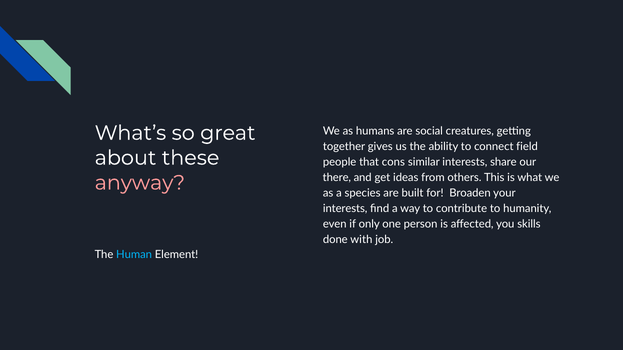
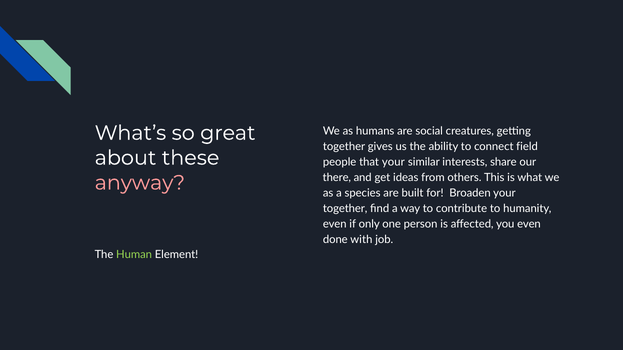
that cons: cons -> your
interests at (345, 209): interests -> together
you skills: skills -> even
Human colour: light blue -> light green
